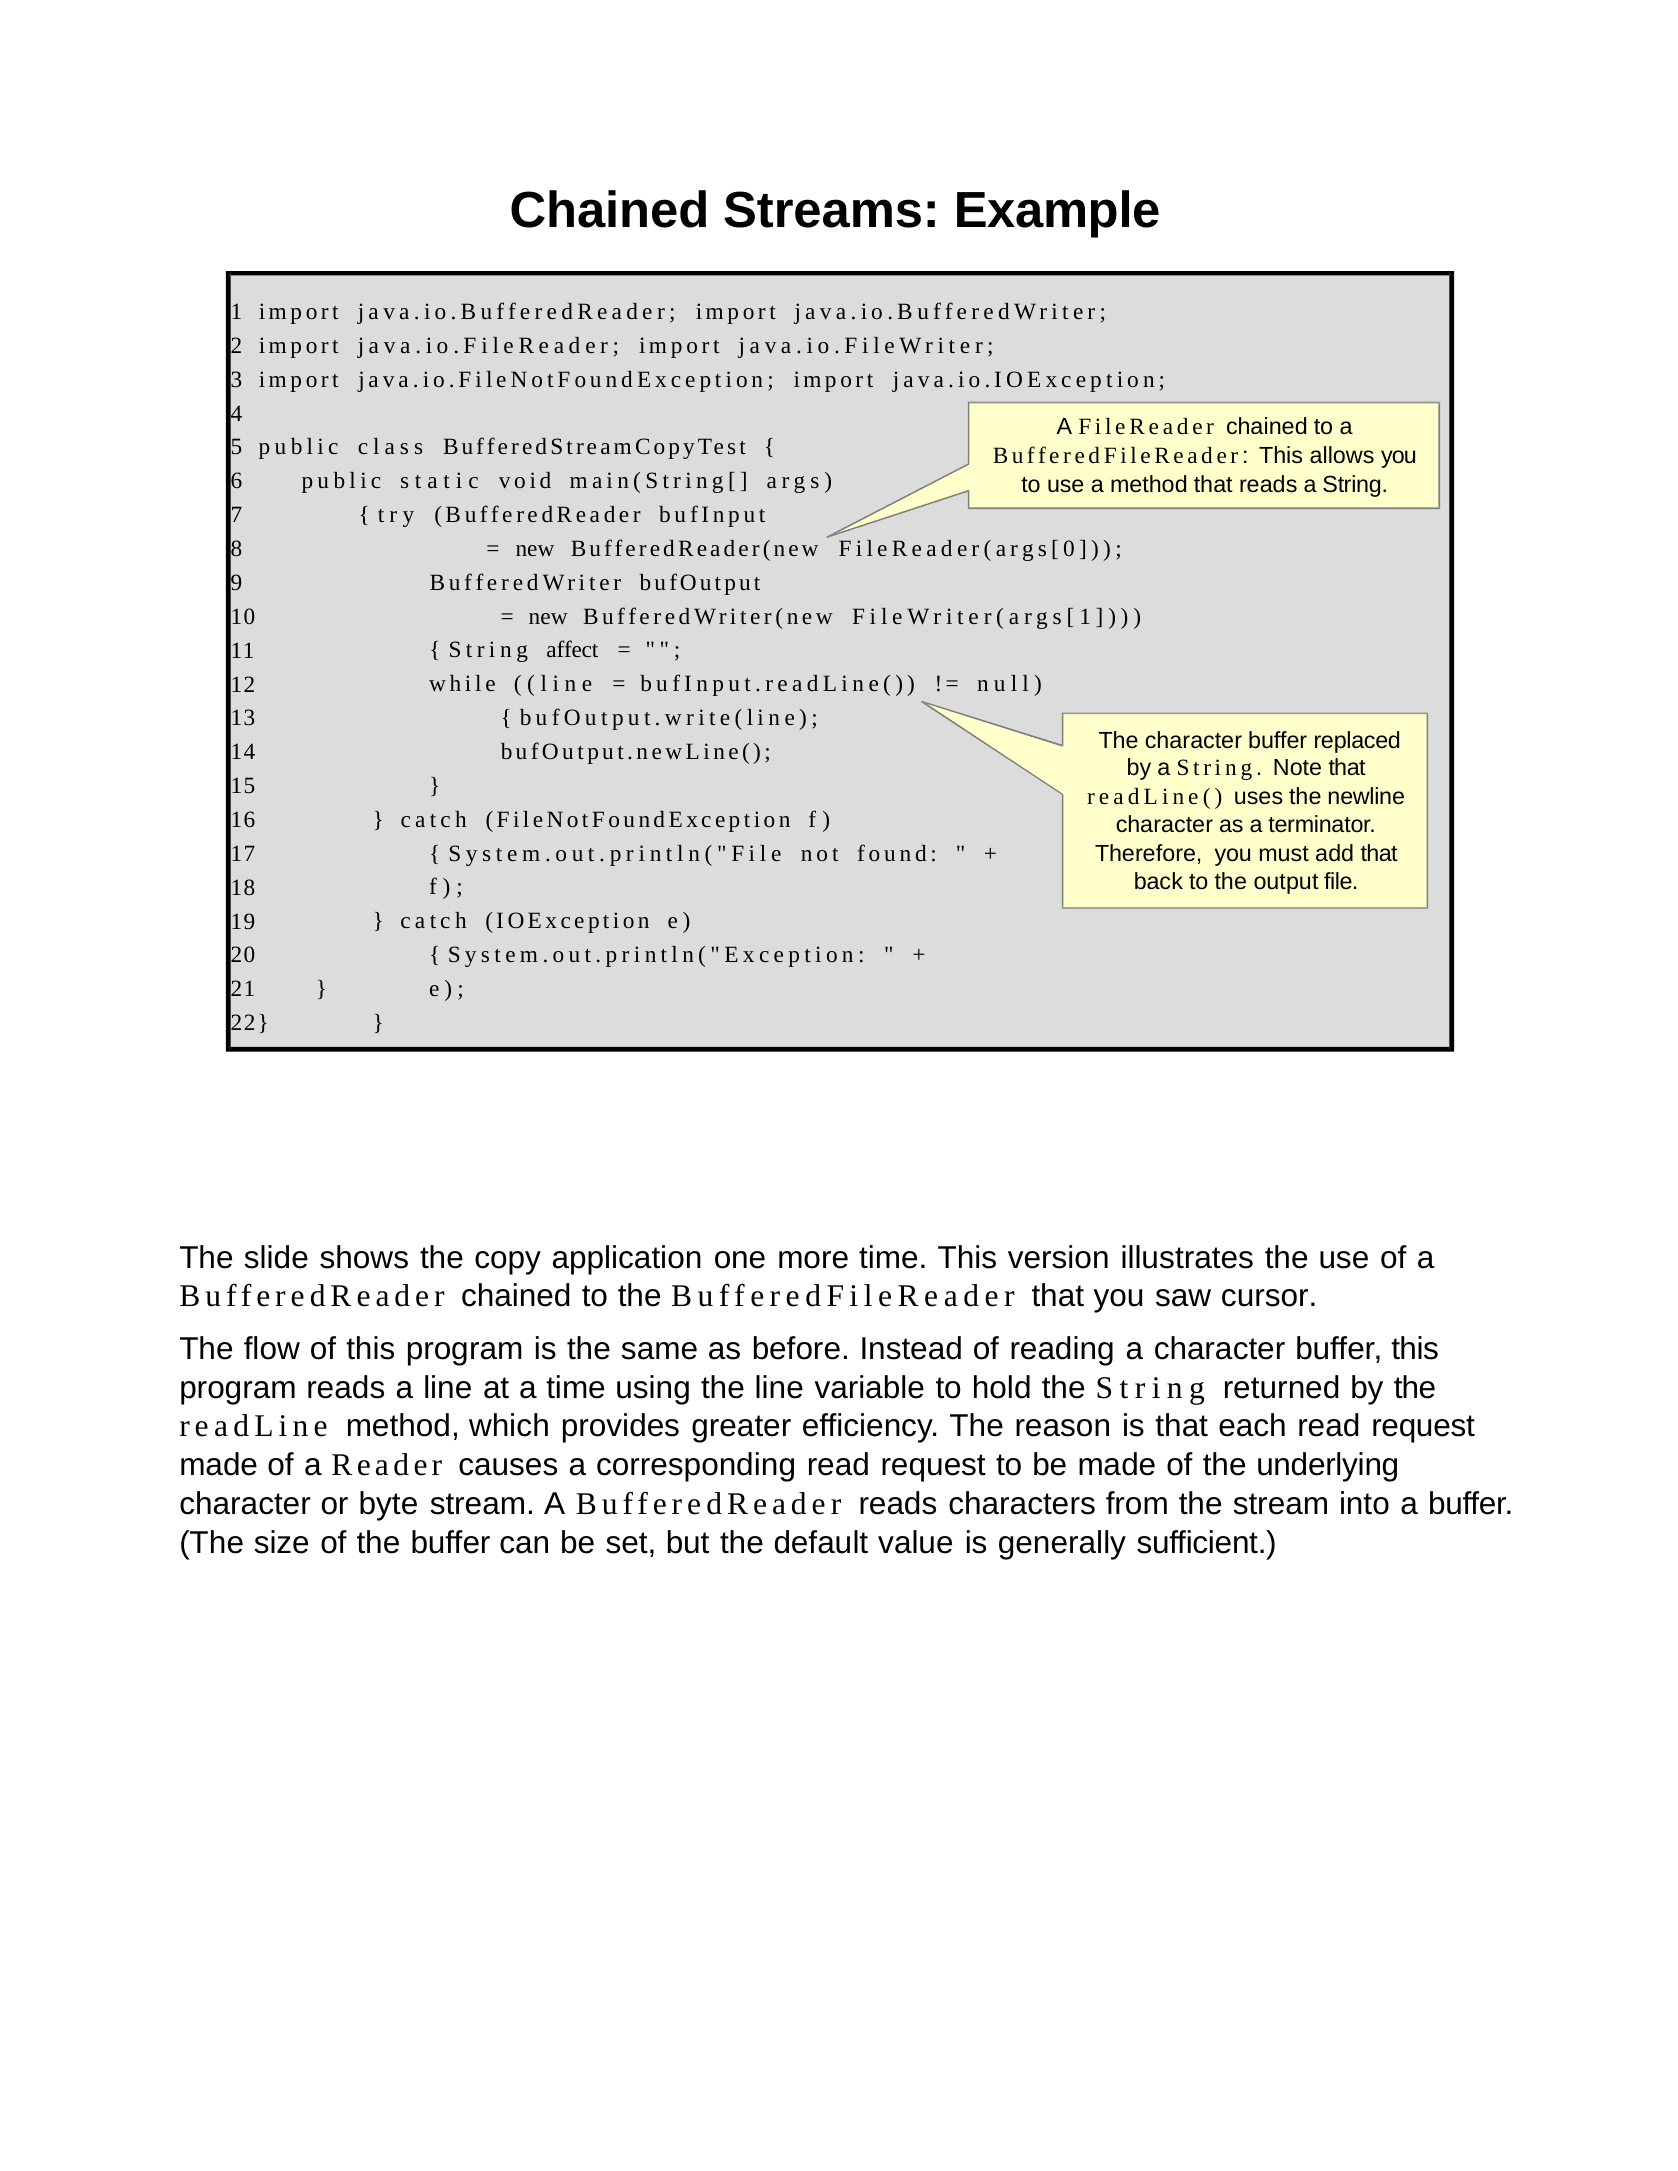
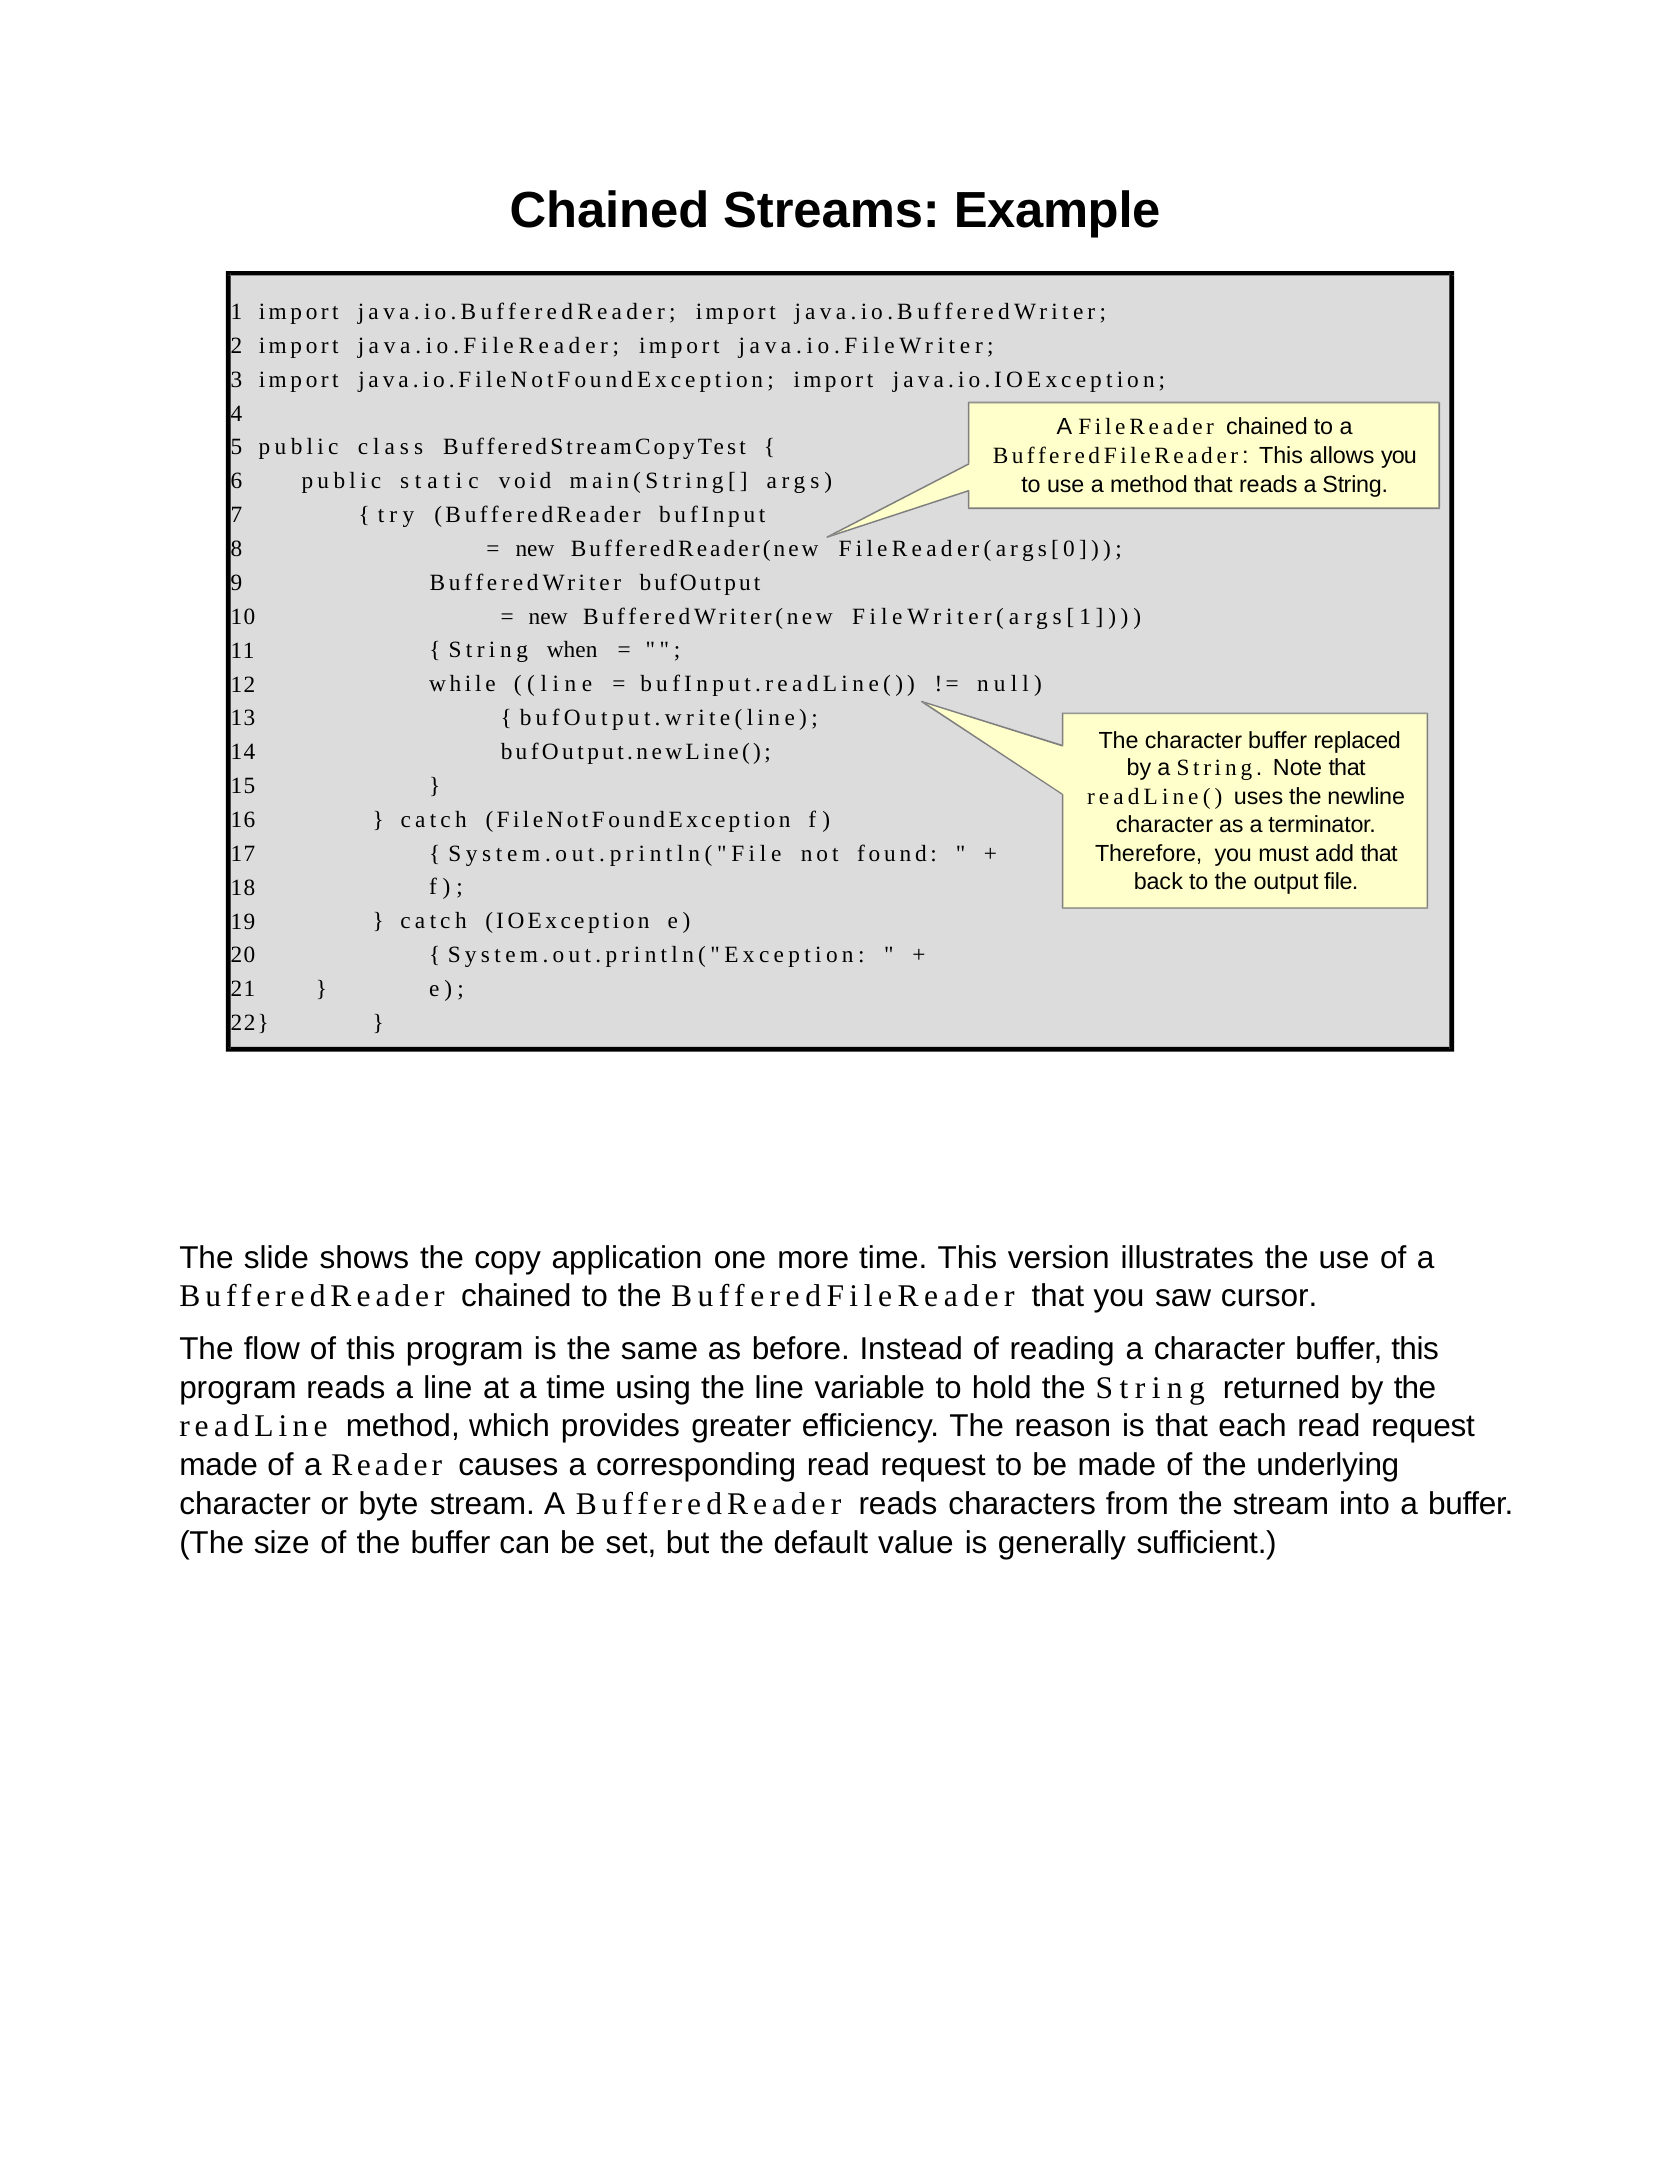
affect: affect -> when
